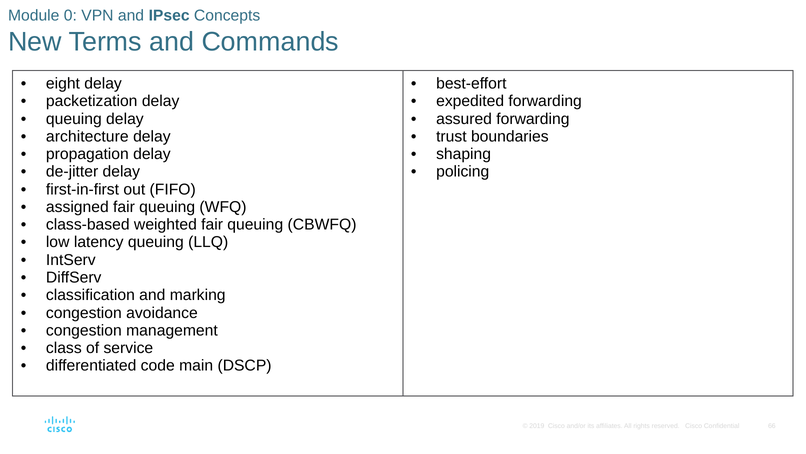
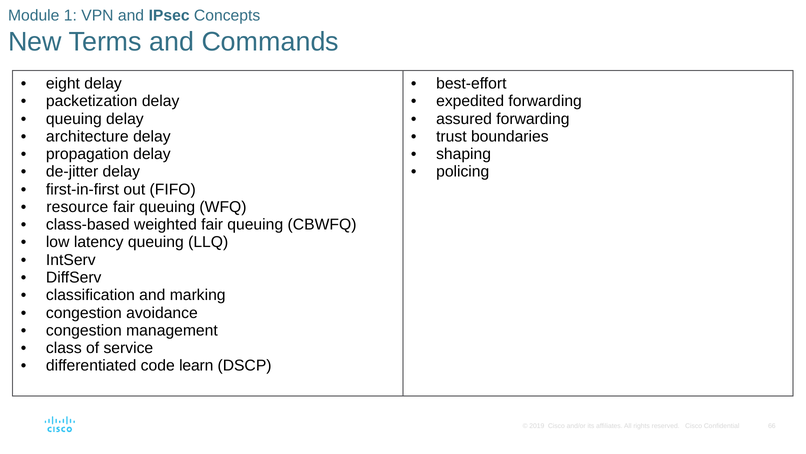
0: 0 -> 1
assigned: assigned -> resource
main: main -> learn
